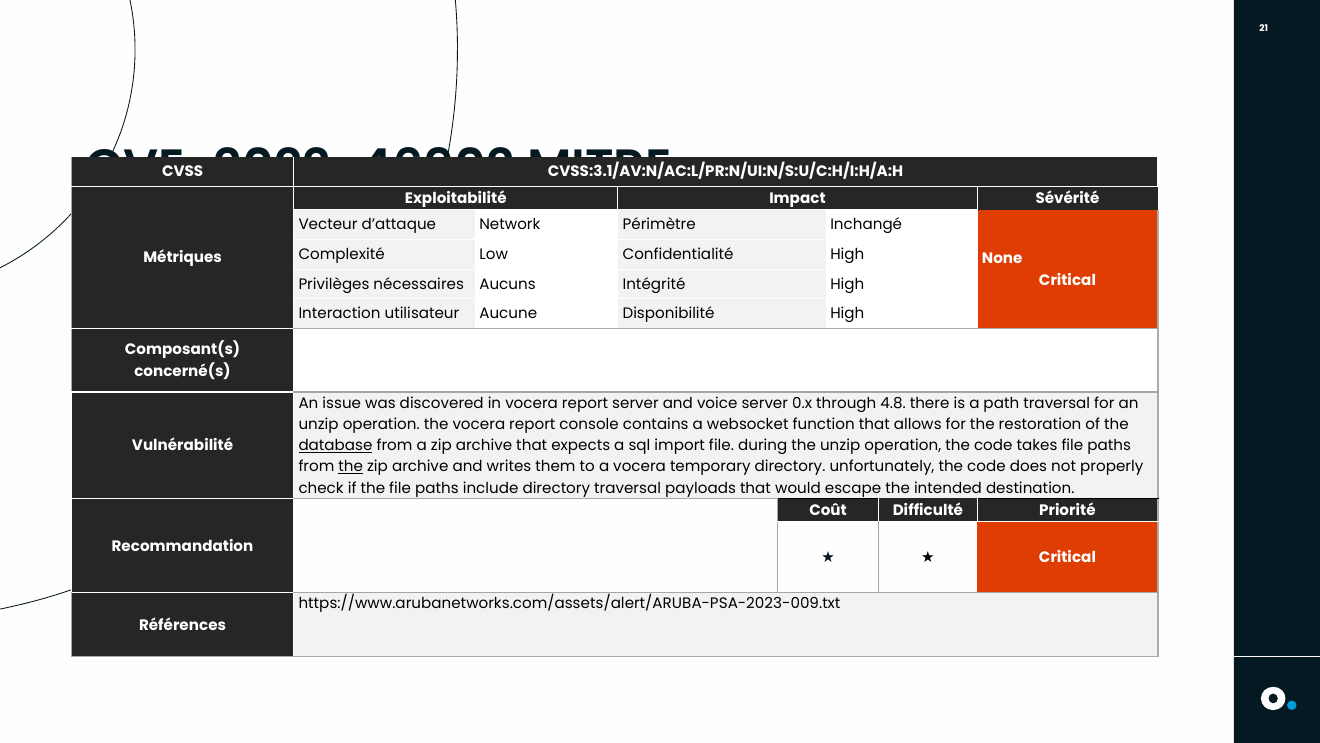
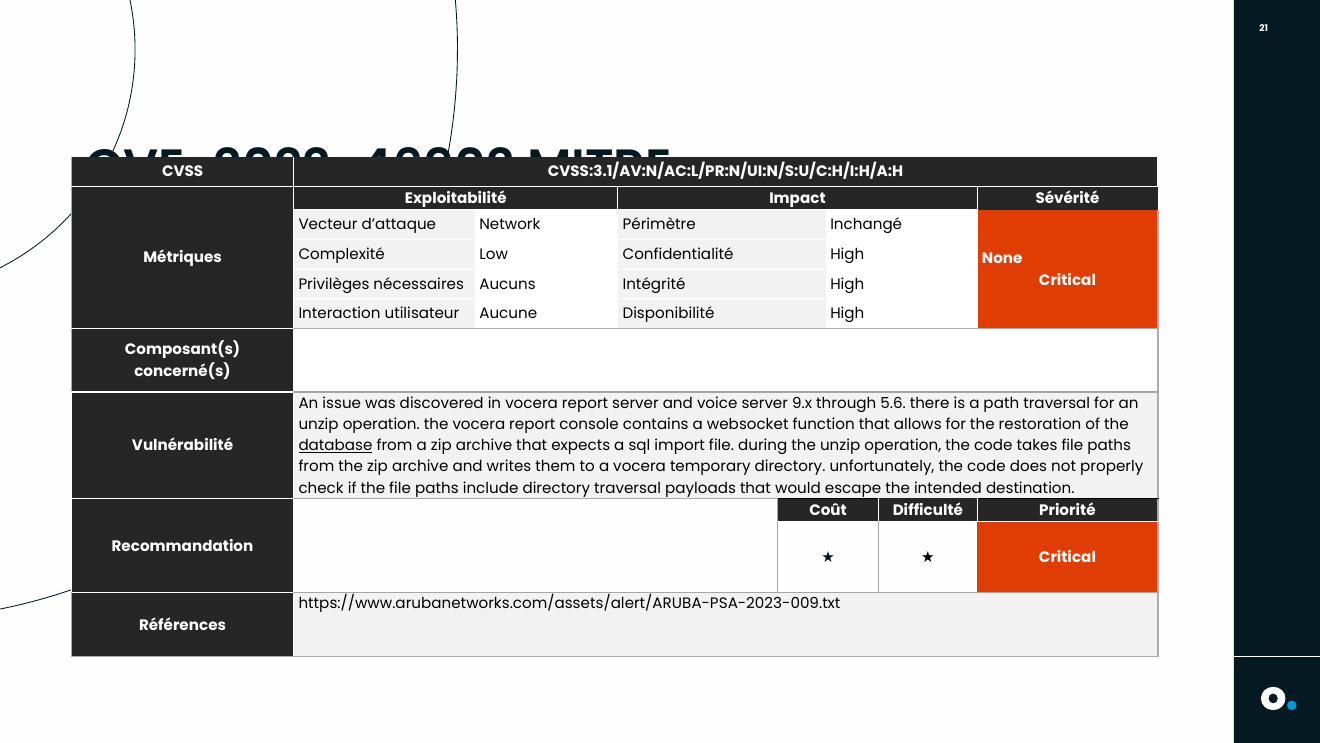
0.x: 0.x -> 9.x
4.8: 4.8 -> 5.6
the at (351, 467) underline: present -> none
